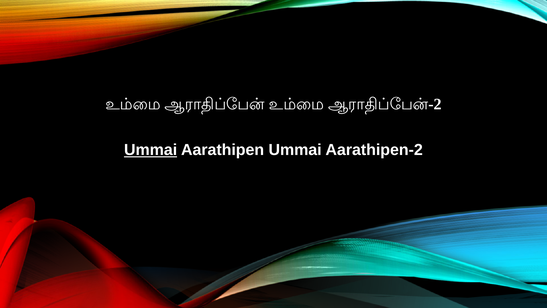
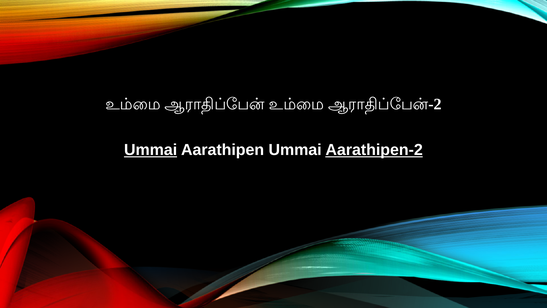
Aarathipen-2 underline: none -> present
